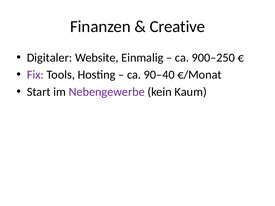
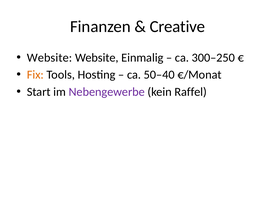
Digitaler at (50, 58): Digitaler -> Website
900–250: 900–250 -> 300–250
Fix colour: purple -> orange
90–40: 90–40 -> 50–40
Kaum: Kaum -> Raffel
